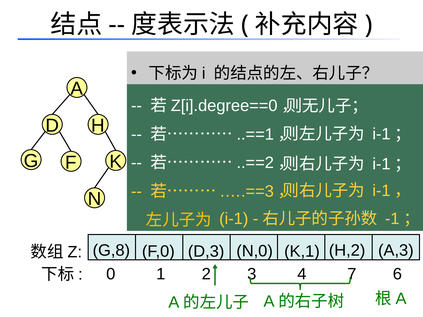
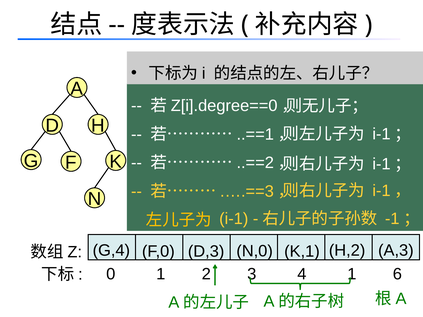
G,8: G,8 -> G,4
4 7: 7 -> 1
